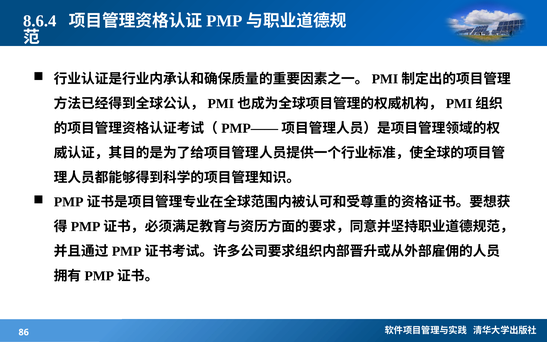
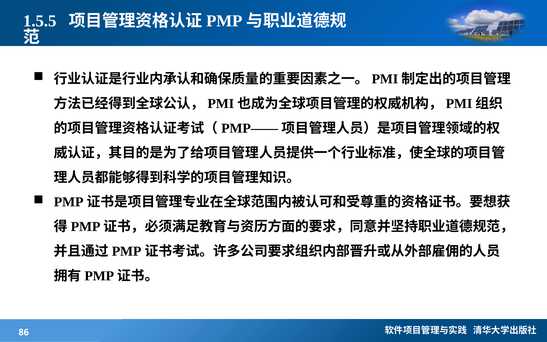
8.6.4: 8.6.4 -> 1.5.5
